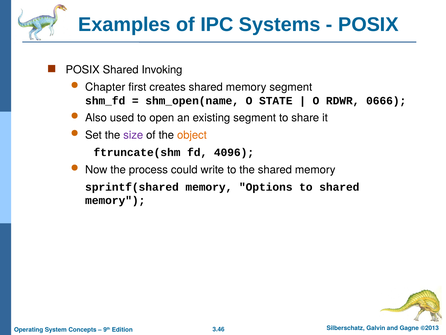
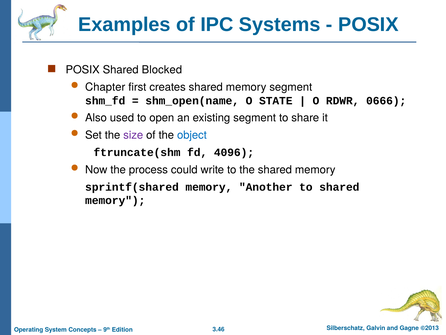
Invoking: Invoking -> Blocked
object colour: orange -> blue
Options: Options -> Another
